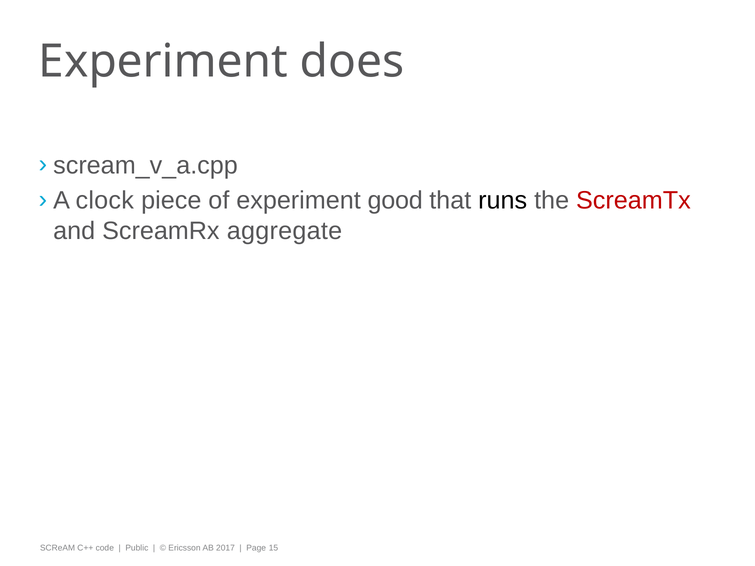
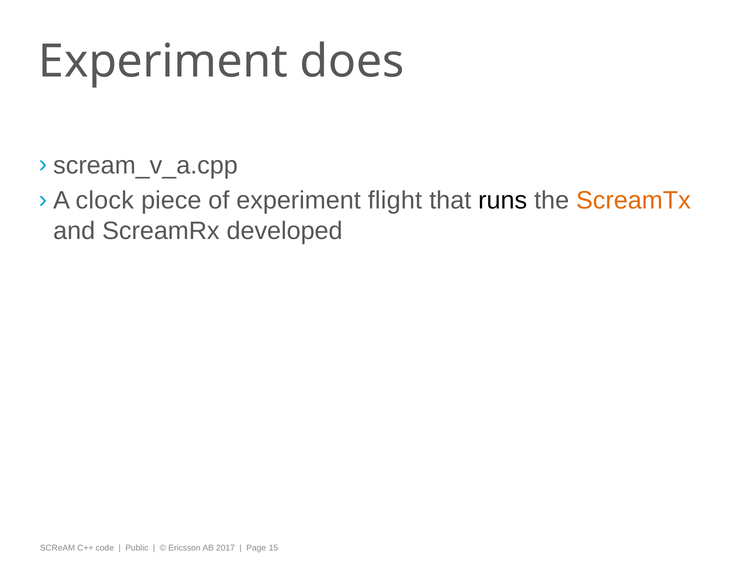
good: good -> flight
ScreamTx colour: red -> orange
aggregate: aggregate -> developed
